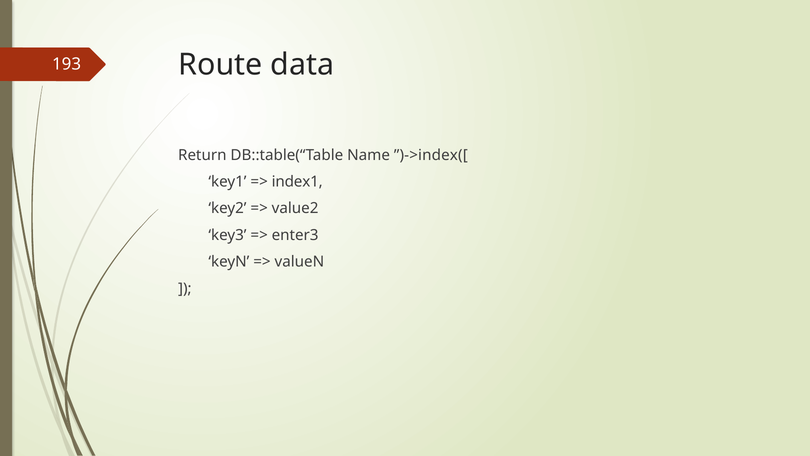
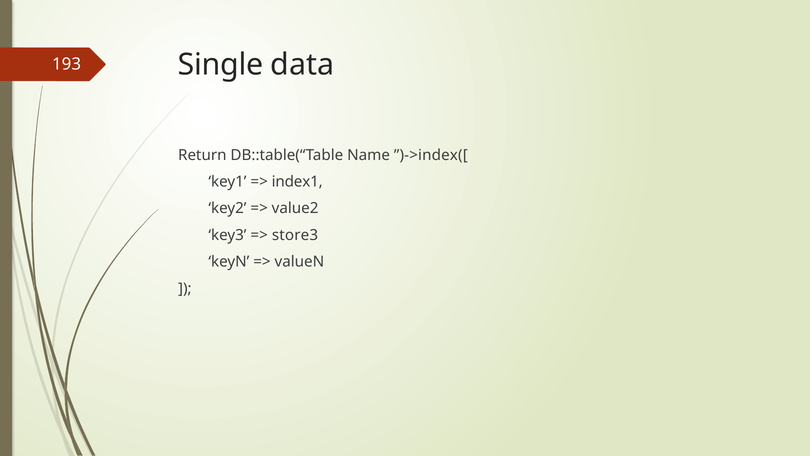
Route: Route -> Single
enter3: enter3 -> store3
